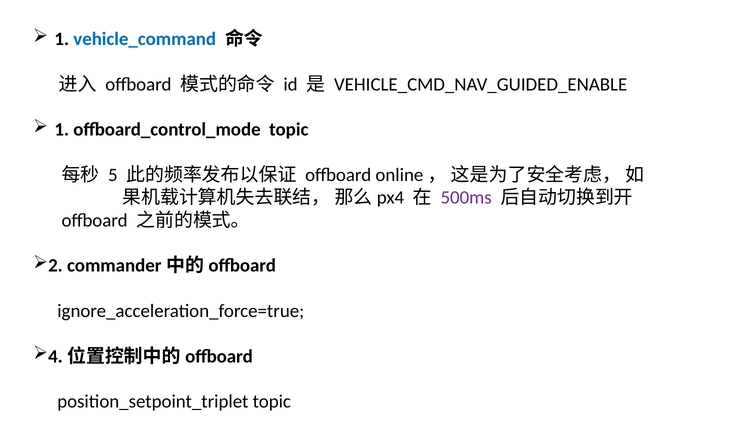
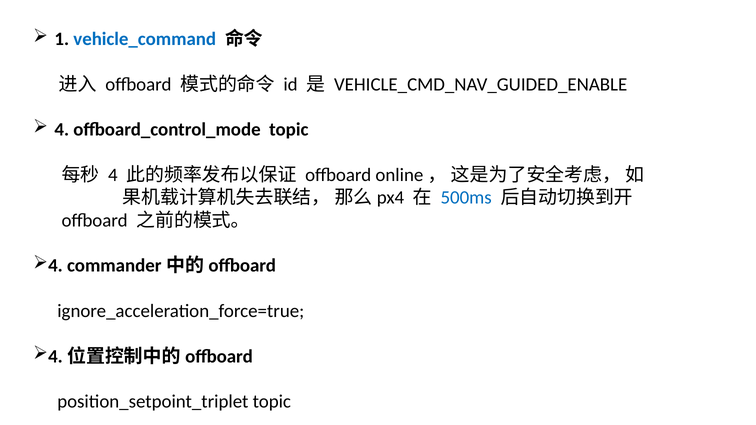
1 at (62, 130): 1 -> 4
5 at (113, 175): 5 -> 4
500ms colour: purple -> blue
2 at (55, 266): 2 -> 4
